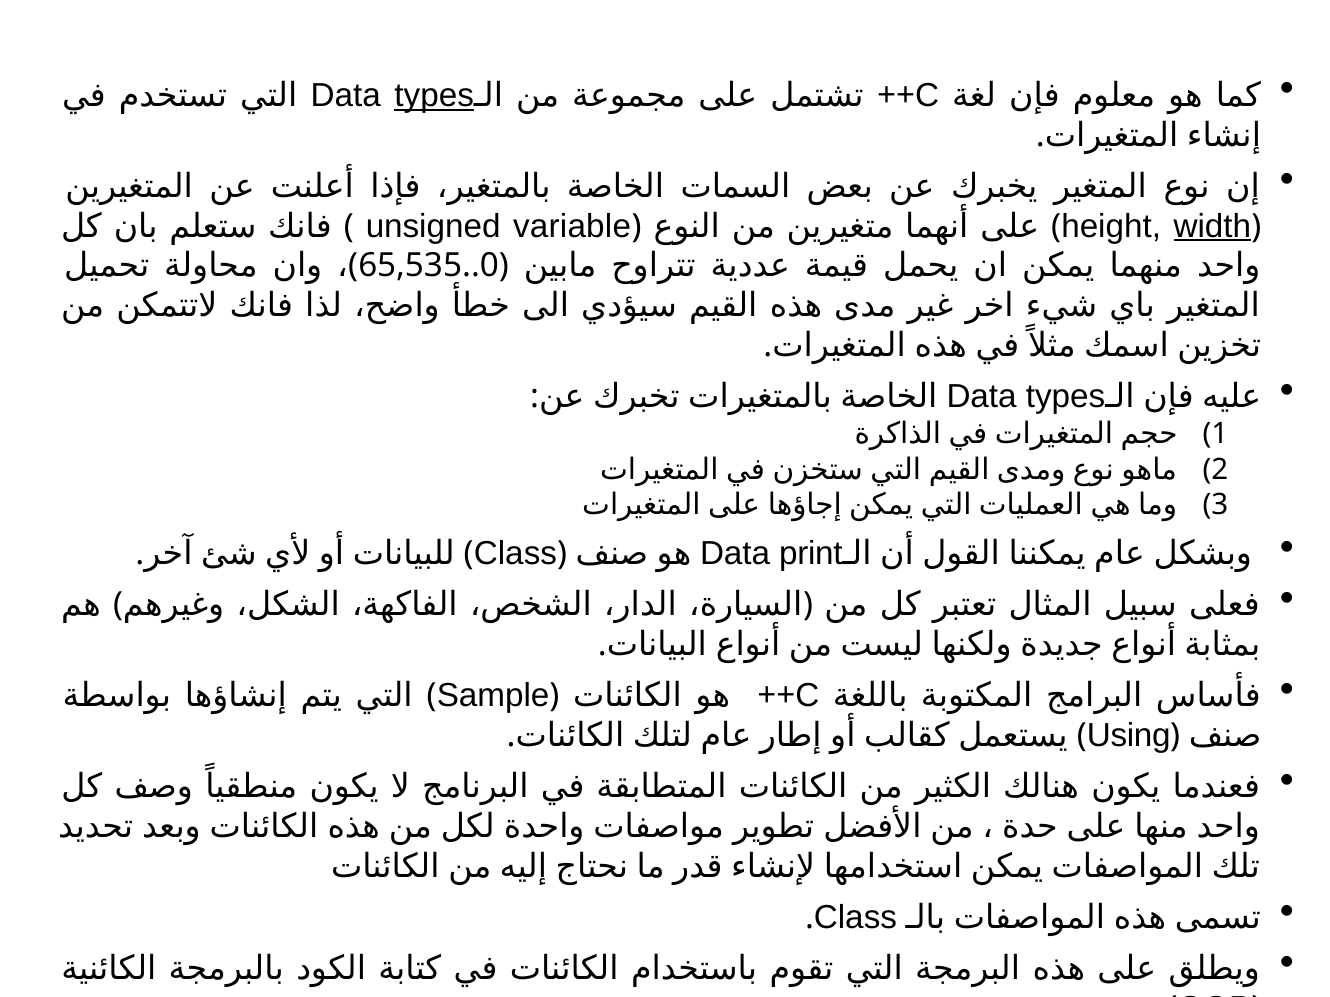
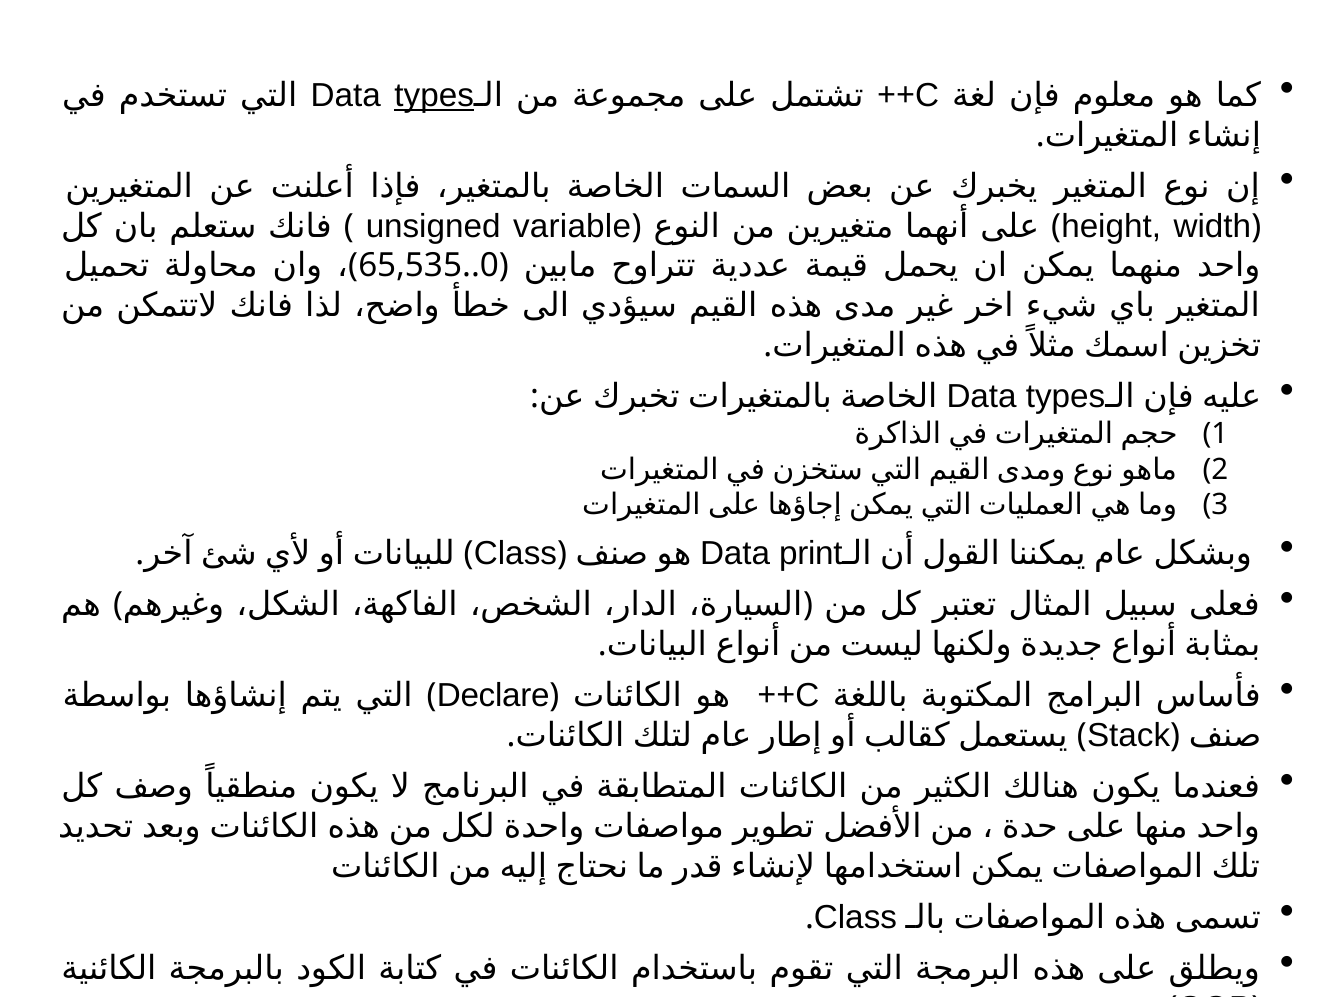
width underline: present -> none
Sample: Sample -> Declare
Using: Using -> Stack
